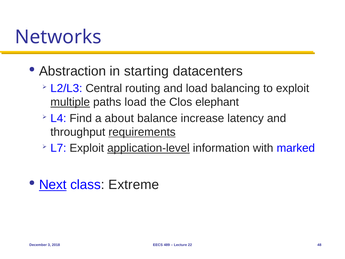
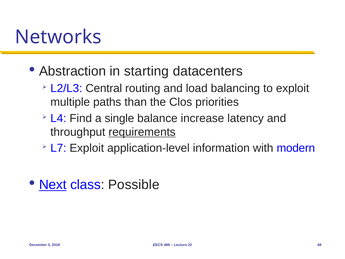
multiple underline: present -> none
paths load: load -> than
elephant: elephant -> priorities
about: about -> single
application-level underline: present -> none
marked: marked -> modern
Extreme: Extreme -> Possible
